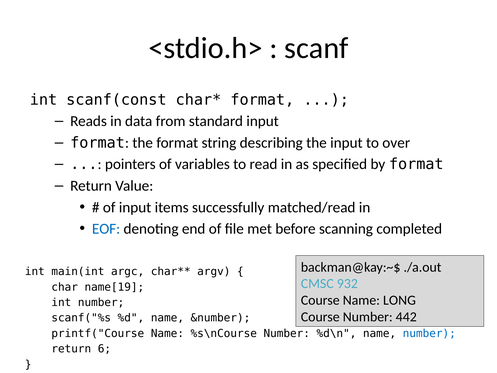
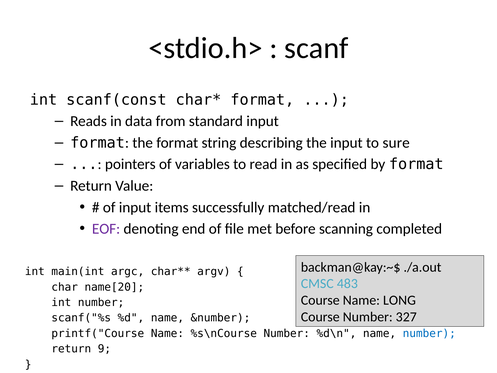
over: over -> sure
EOF colour: blue -> purple
932: 932 -> 483
name[19: name[19 -> name[20
442: 442 -> 327
6: 6 -> 9
